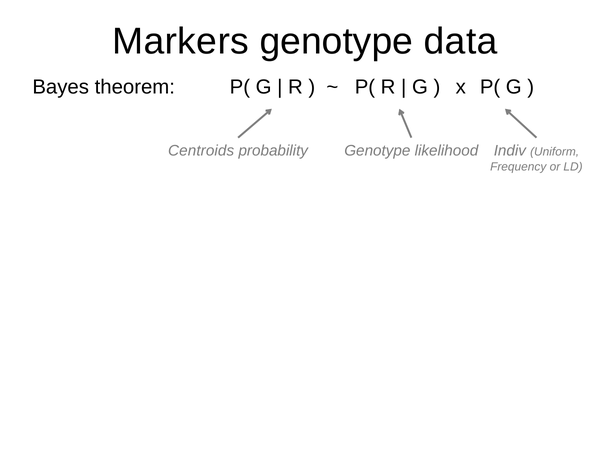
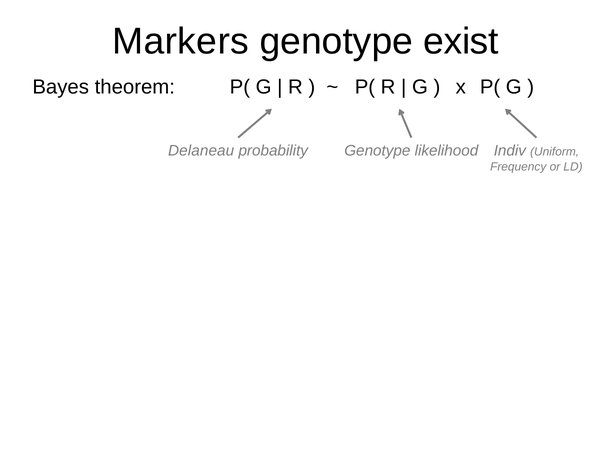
data: data -> exist
Centroids: Centroids -> Delaneau
